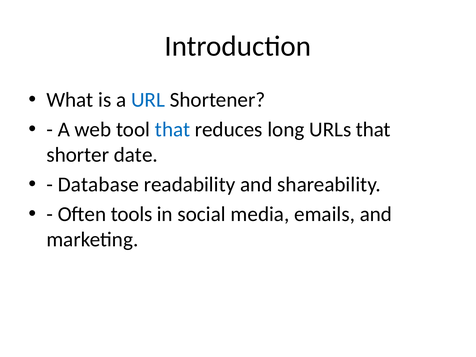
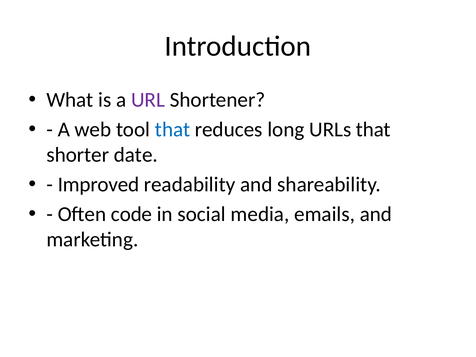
URL colour: blue -> purple
Database: Database -> Improved
tools: tools -> code
